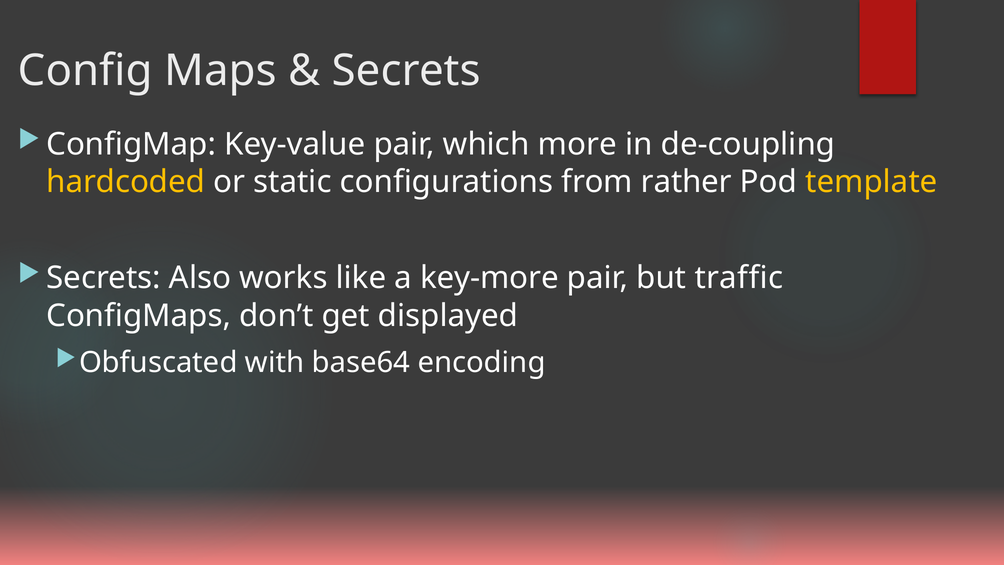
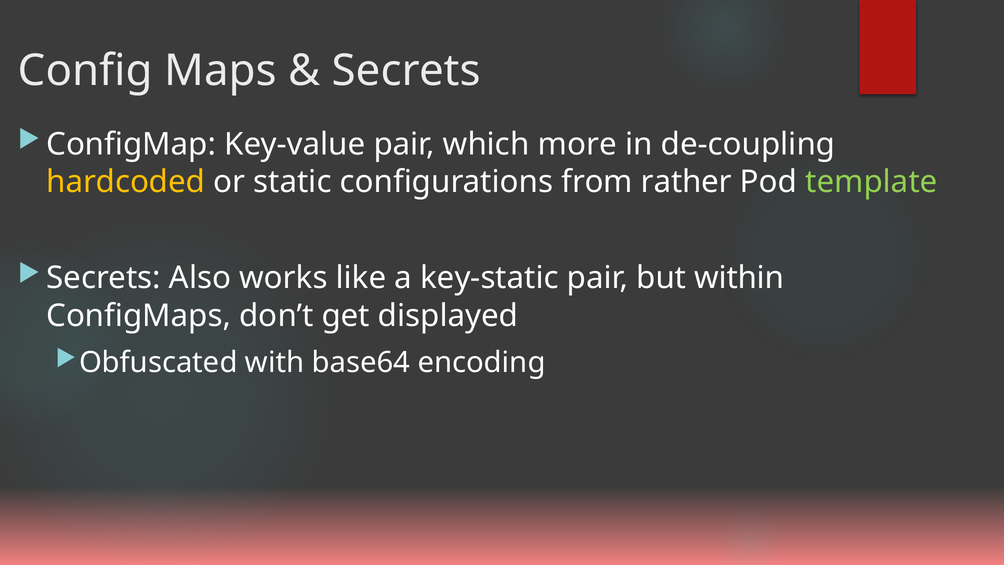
template colour: yellow -> light green
key-more: key-more -> key-static
traffic: traffic -> within
